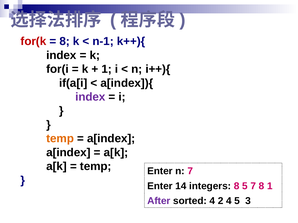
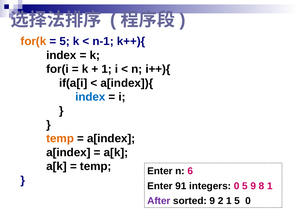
for(k colour: red -> orange
8 at (65, 41): 8 -> 5
index at (90, 97) colour: purple -> blue
n 7: 7 -> 6
14: 14 -> 91
integers 8: 8 -> 0
5 7: 7 -> 9
sorted 4: 4 -> 9
2 4: 4 -> 1
5 3: 3 -> 0
